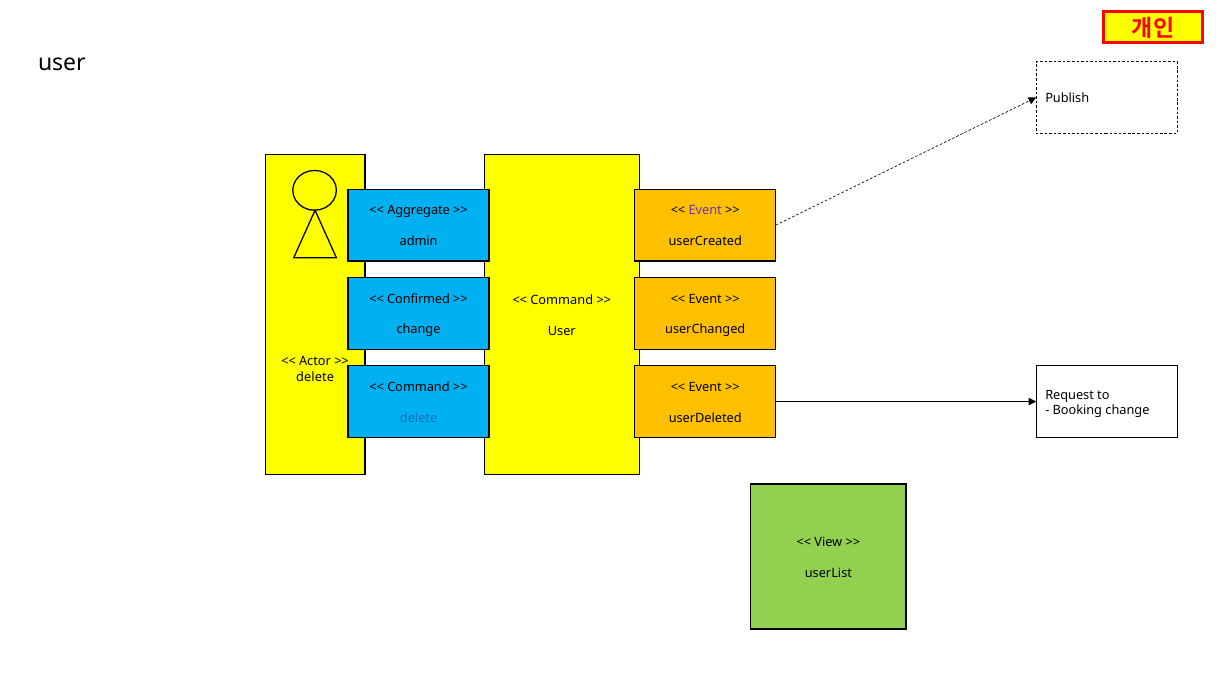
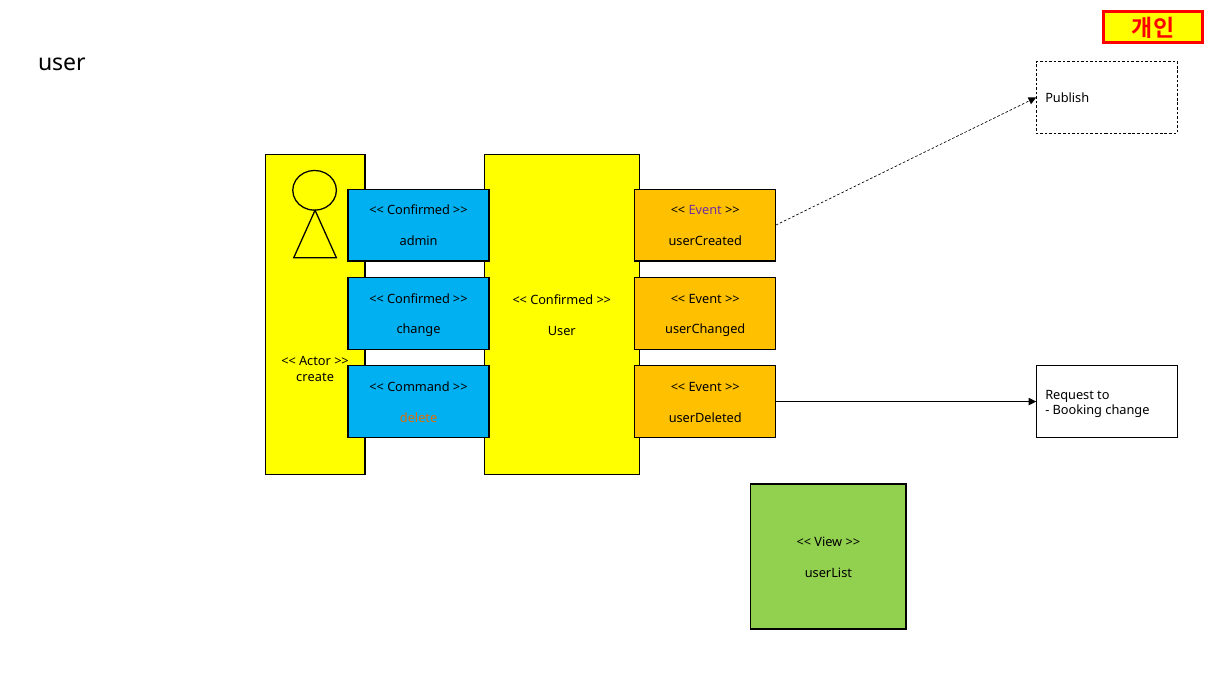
Aggregate at (419, 211): Aggregate -> Confirmed
Command at (562, 300): Command -> Confirmed
delete at (315, 377): delete -> create
delete at (419, 418) colour: blue -> orange
